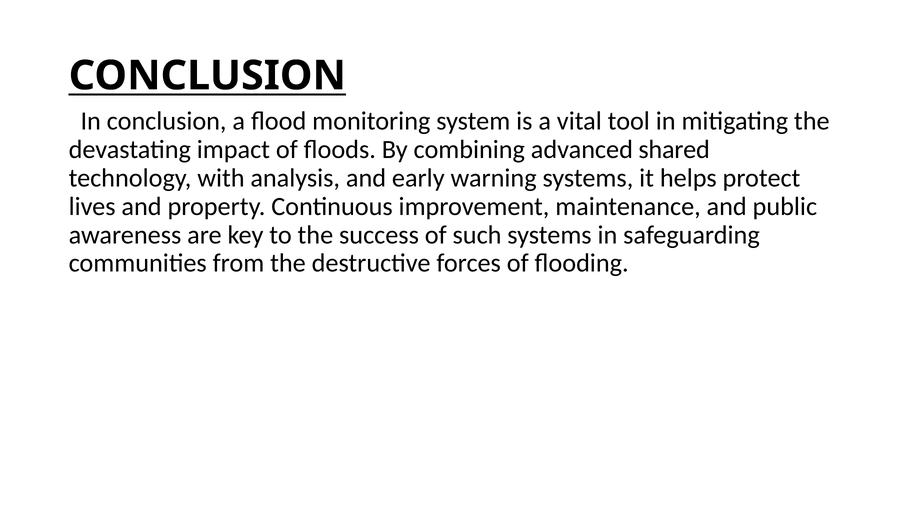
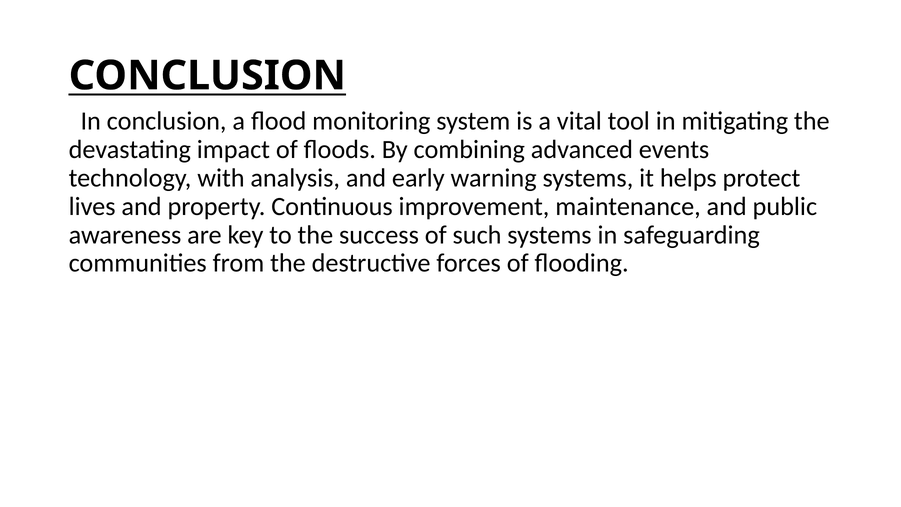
shared: shared -> events
